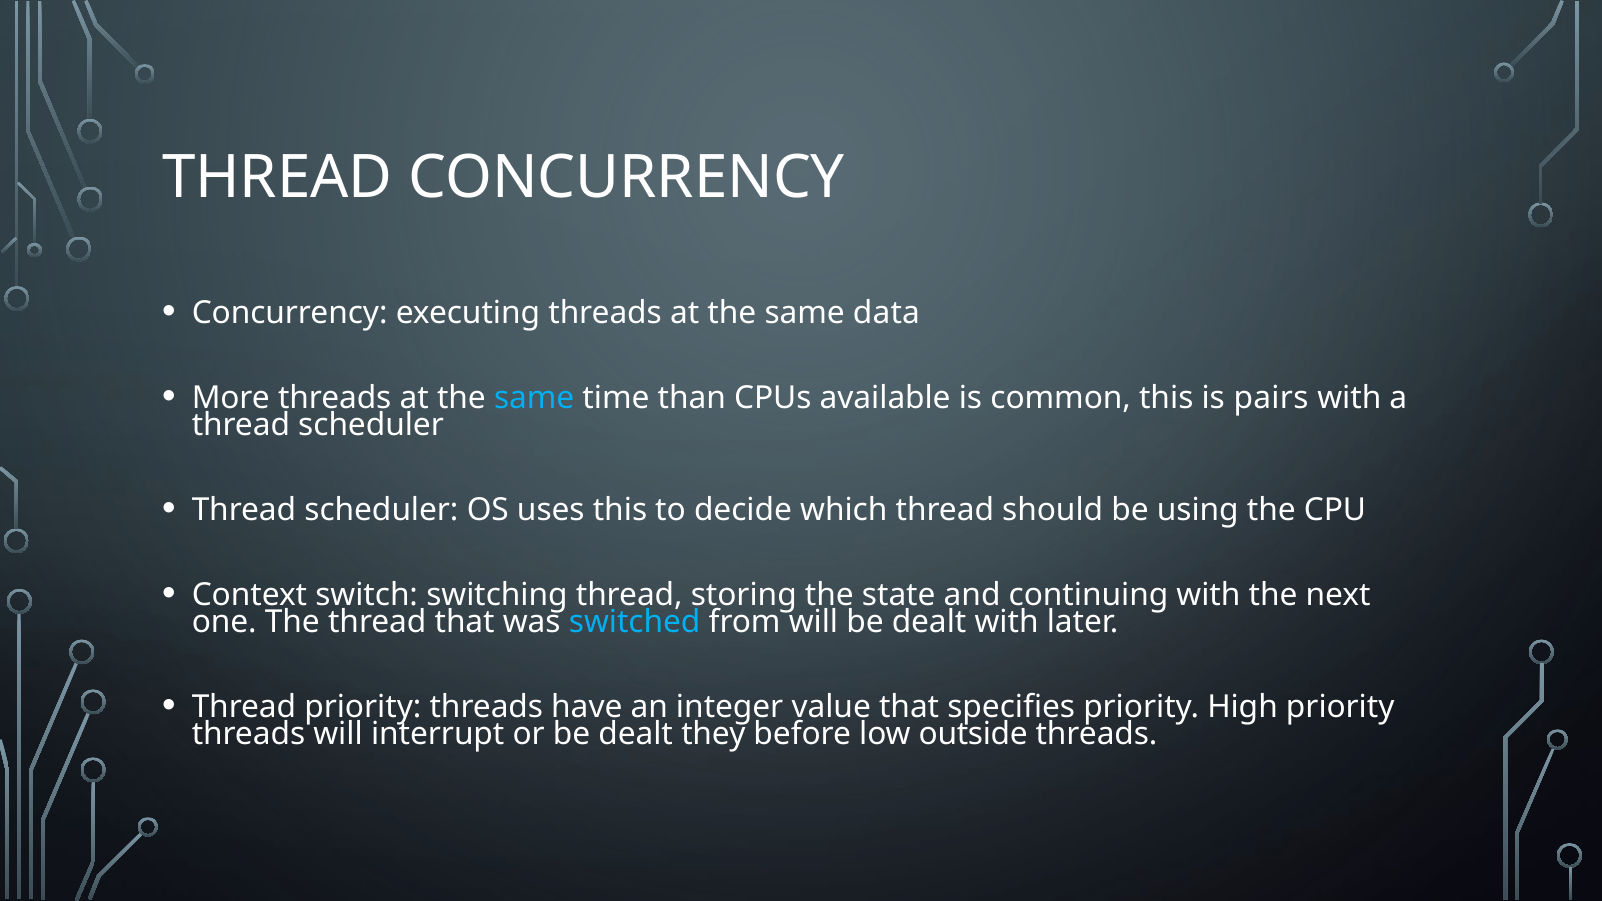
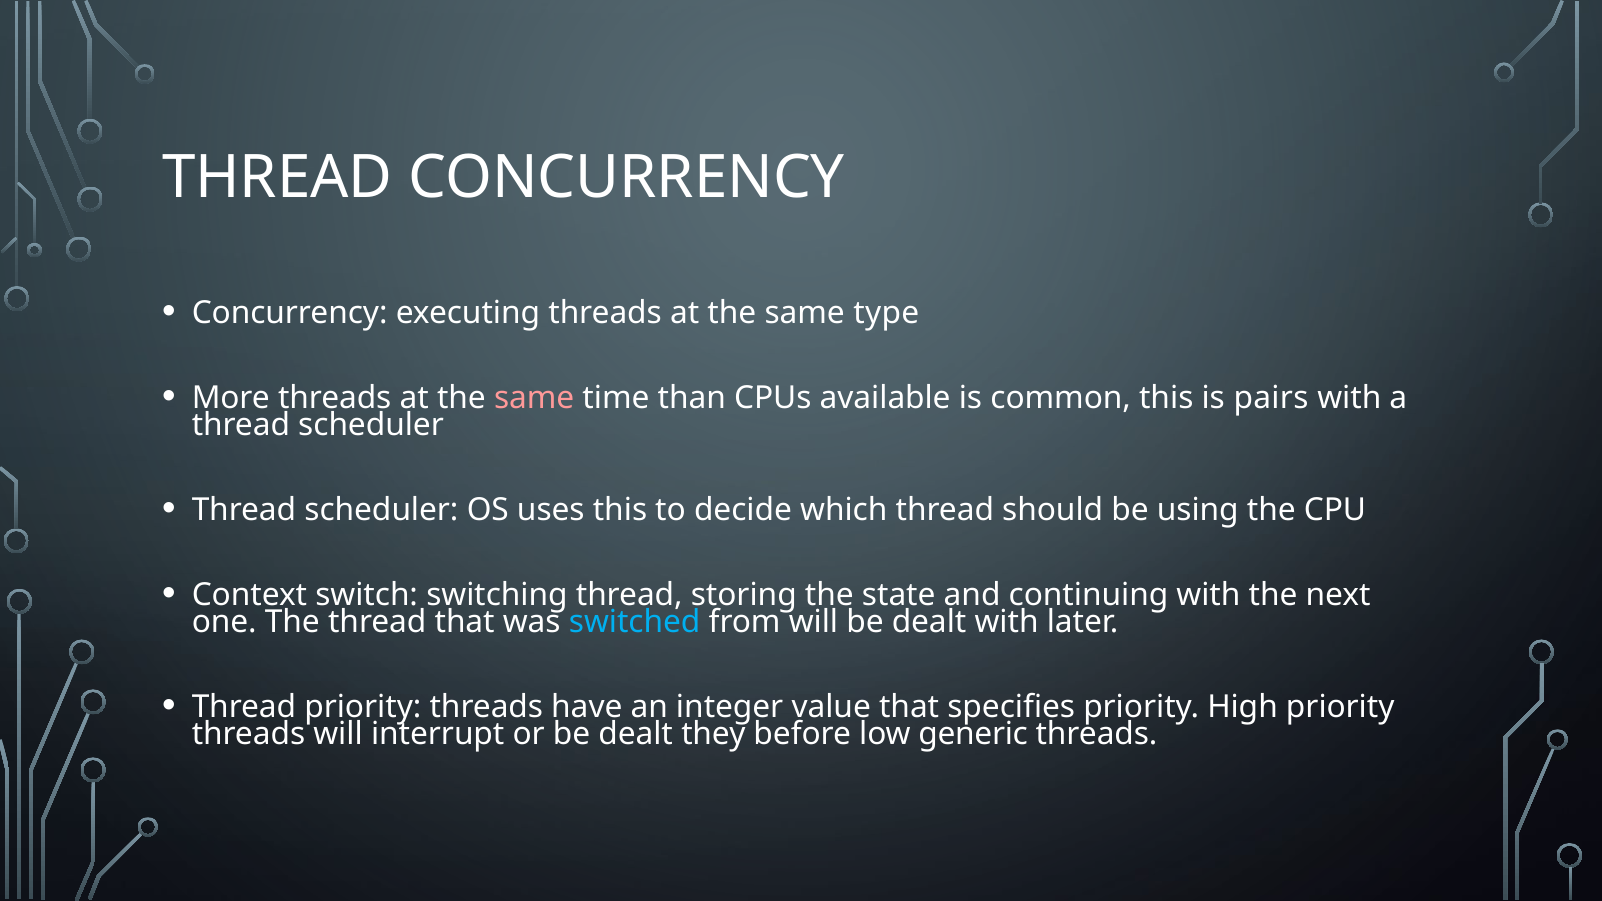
data: data -> type
same at (534, 398) colour: light blue -> pink
outside: outside -> generic
